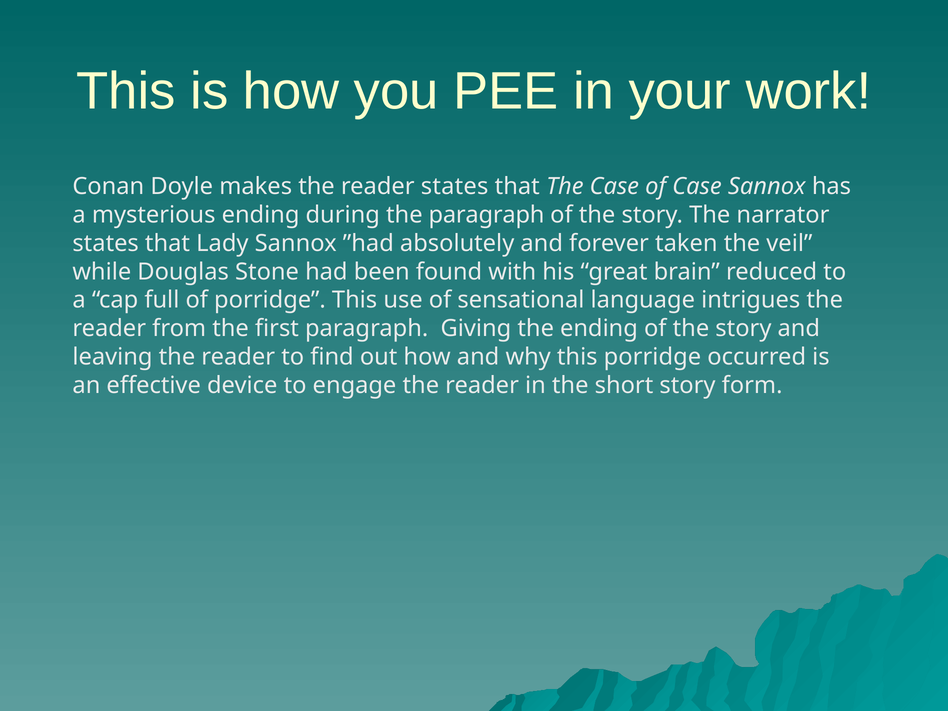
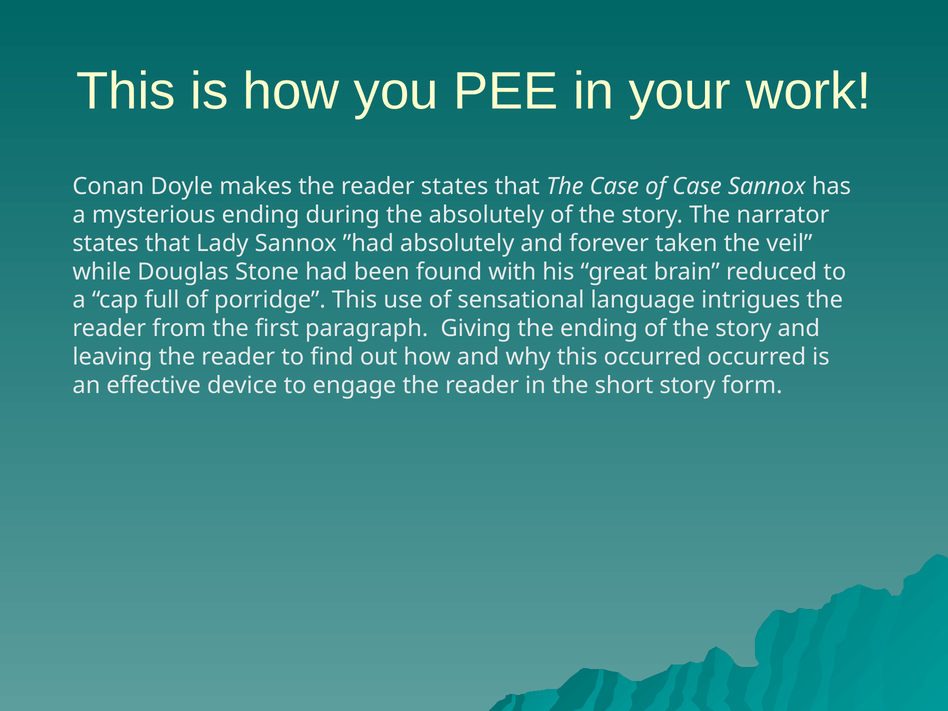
the paragraph: paragraph -> absolutely
this porridge: porridge -> occurred
